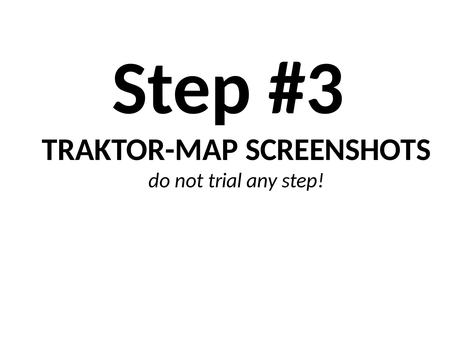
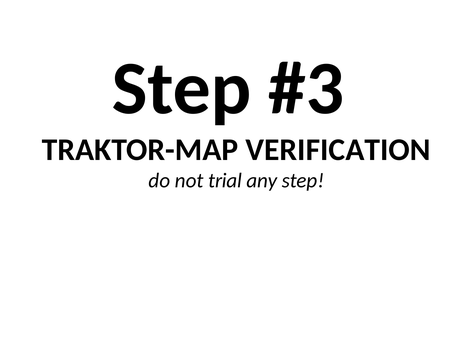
SCREENSHOTS: SCREENSHOTS -> VERIFICATION
